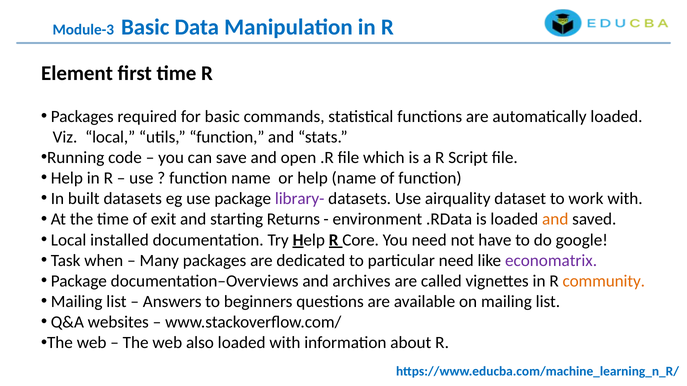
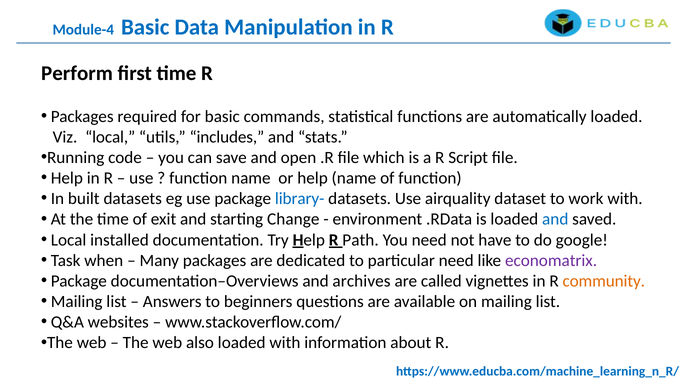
Module-3: Module-3 -> Module-4
Element: Element -> Perform
utils function: function -> includes
library- colour: purple -> blue
Returns: Returns -> Change
and at (555, 220) colour: orange -> blue
Core: Core -> Path
